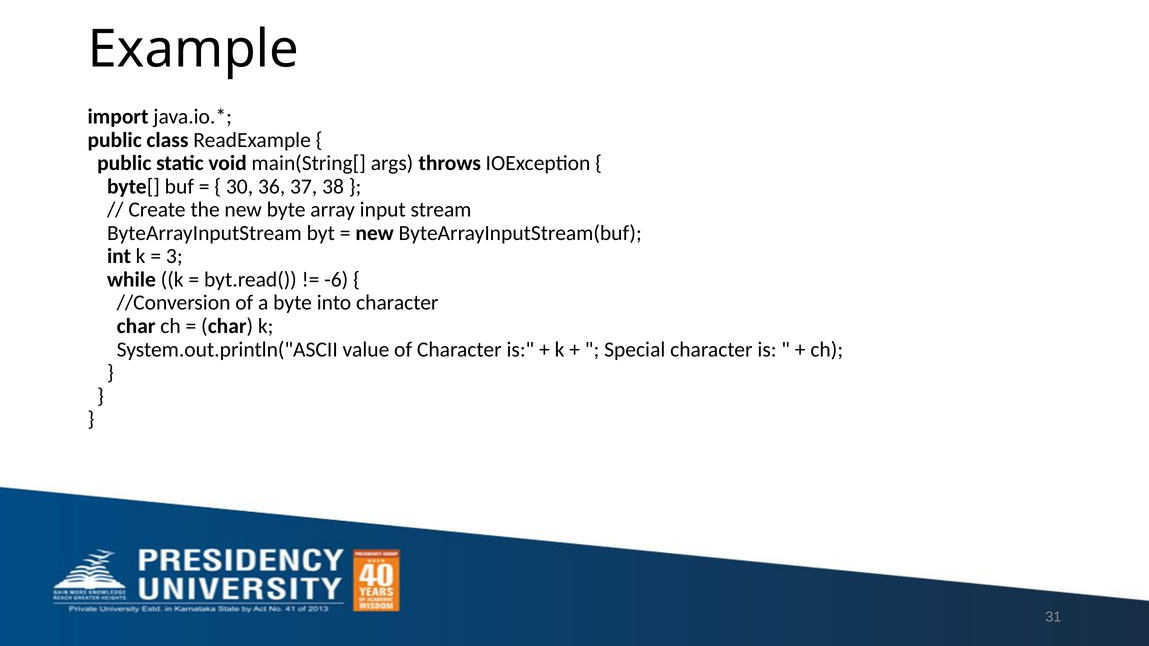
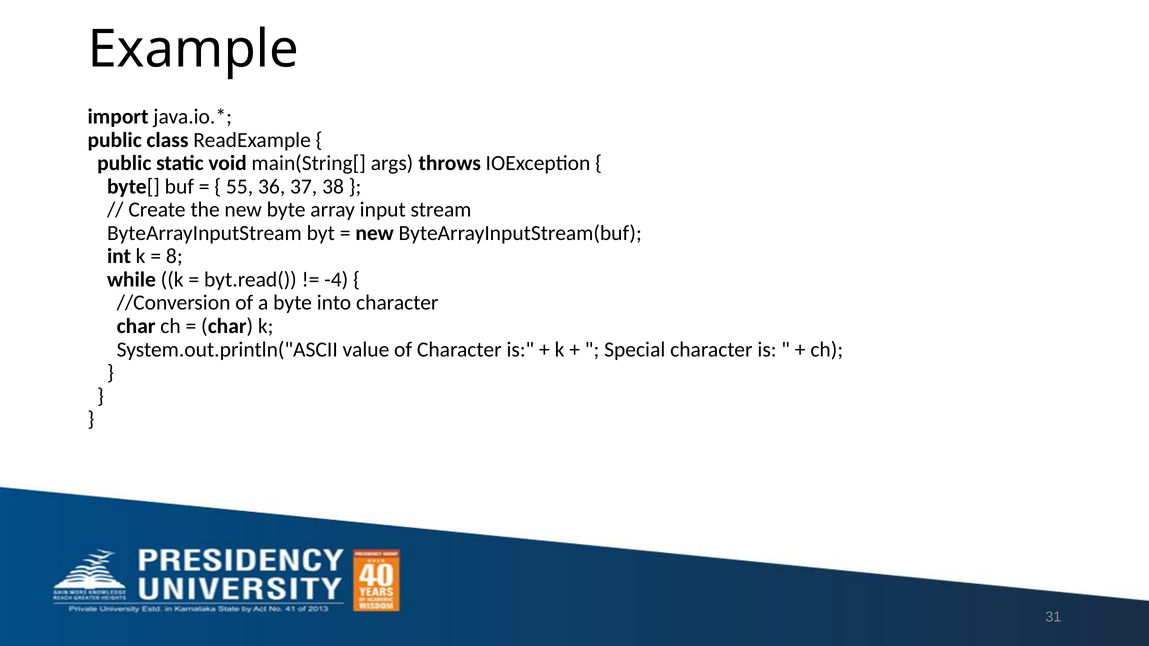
30: 30 -> 55
3: 3 -> 8
-6: -6 -> -4
